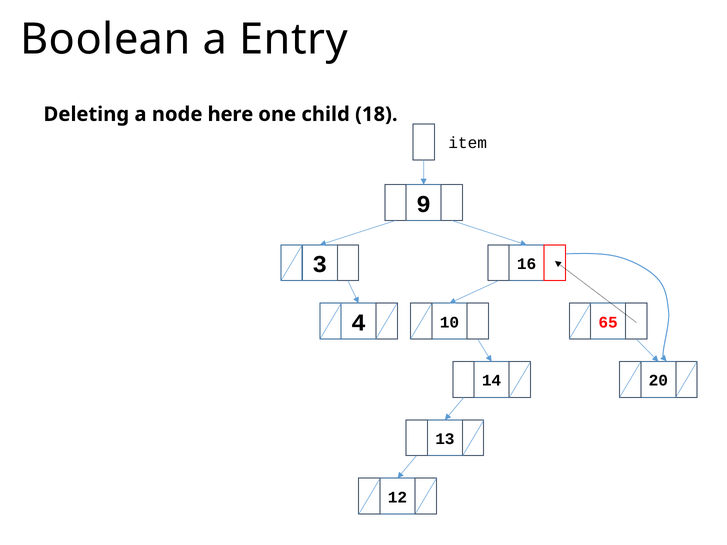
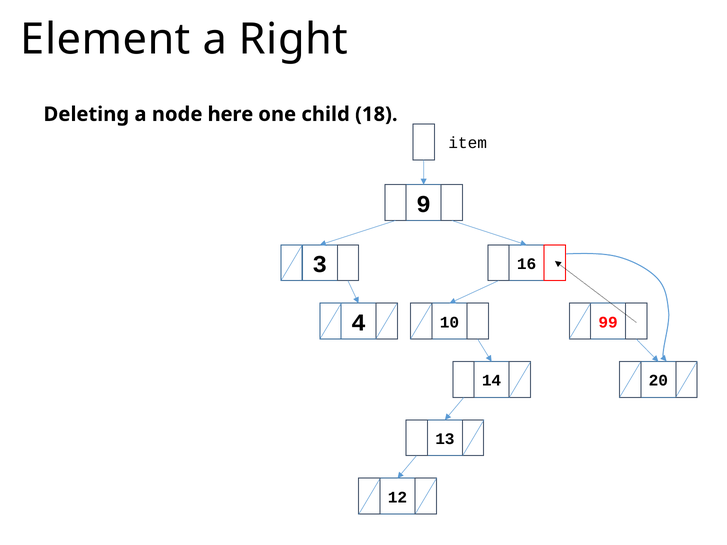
Boolean: Boolean -> Element
Entry: Entry -> Right
65: 65 -> 99
